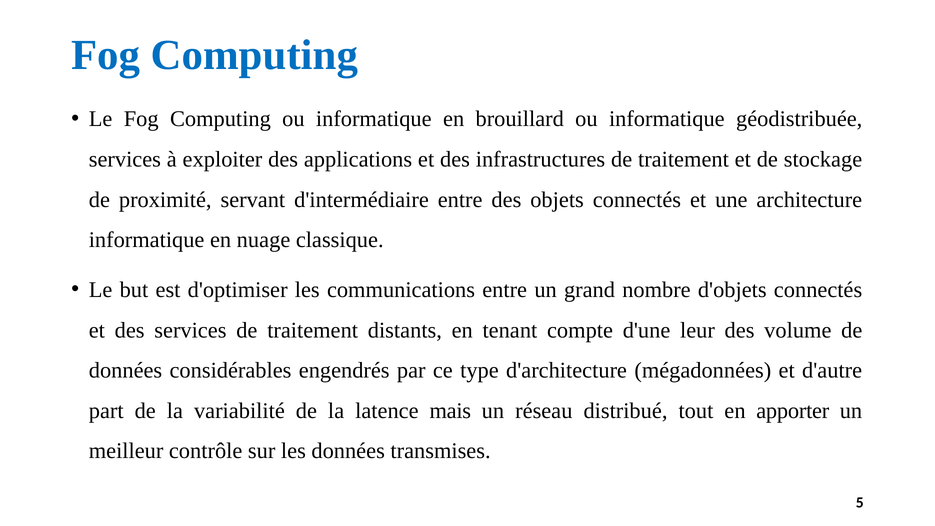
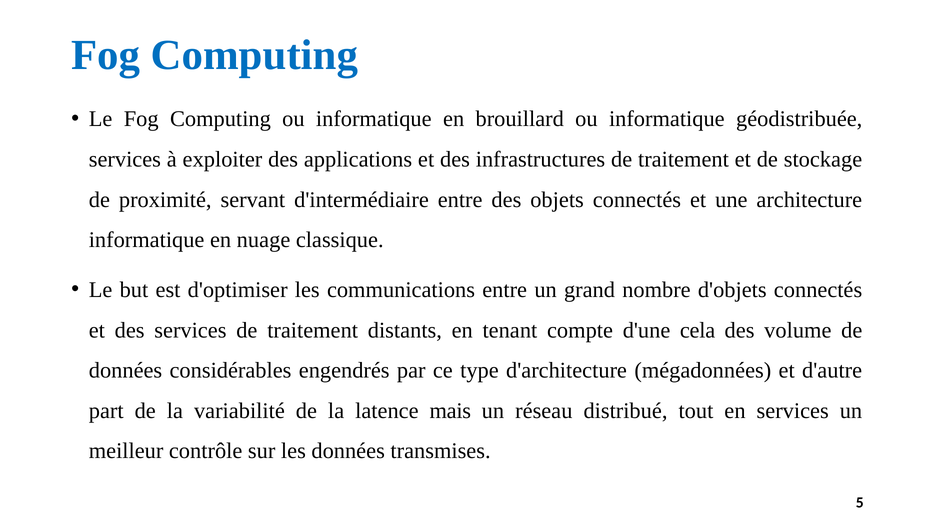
leur: leur -> cela
en apporter: apporter -> services
